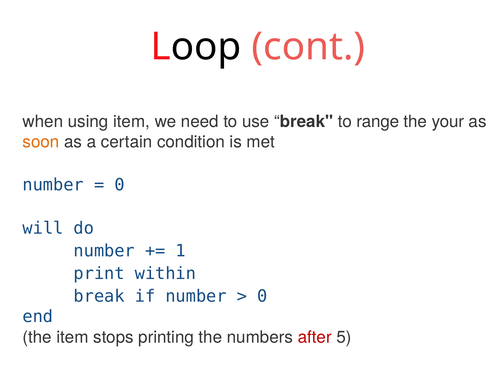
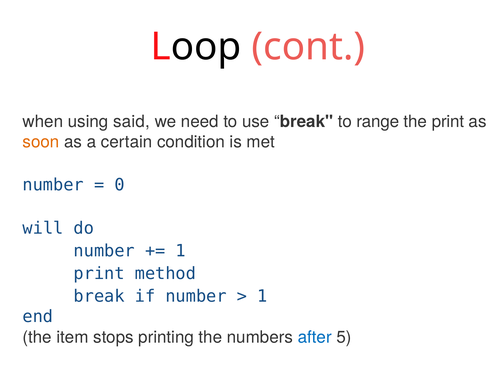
using item: item -> said
the your: your -> print
within: within -> method
0 at (262, 296): 0 -> 1
after colour: red -> blue
